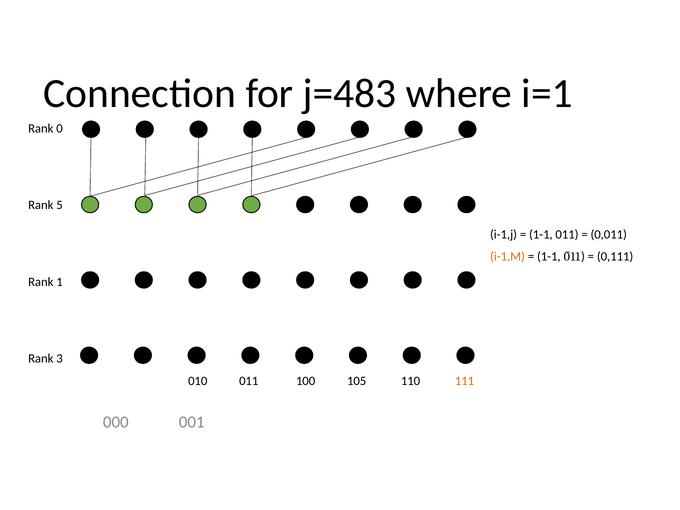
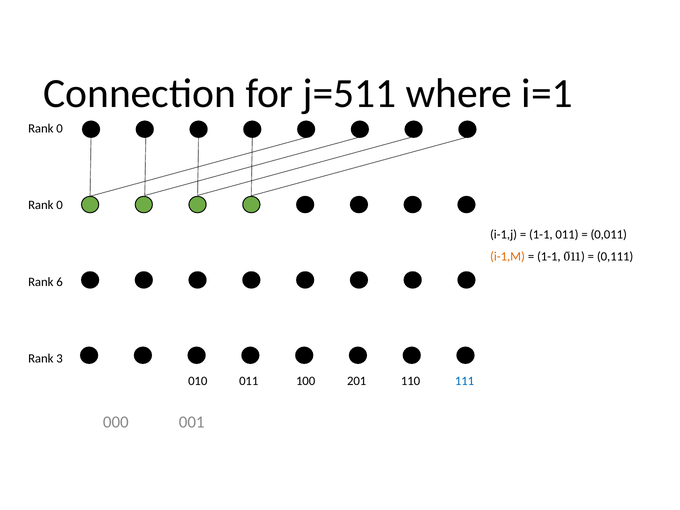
j=483: j=483 -> j=511
5 at (60, 205): 5 -> 0
1: 1 -> 6
105: 105 -> 201
111 colour: orange -> blue
